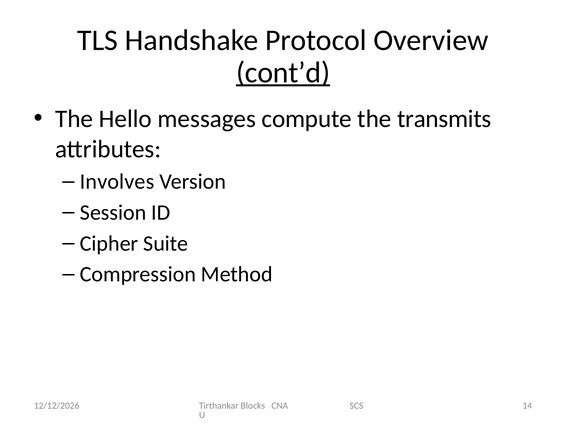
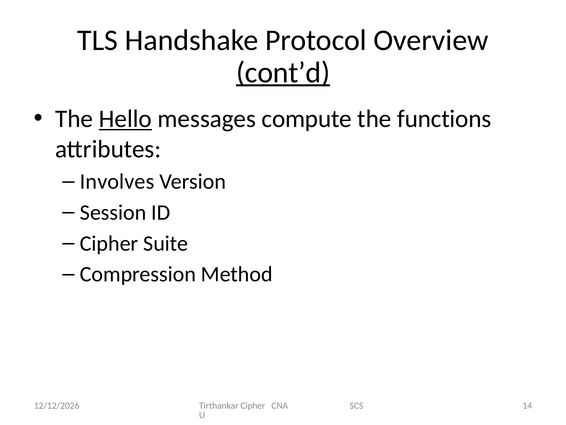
Hello underline: none -> present
transmits: transmits -> functions
Tirthankar Blocks: Blocks -> Cipher
